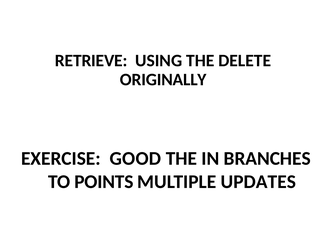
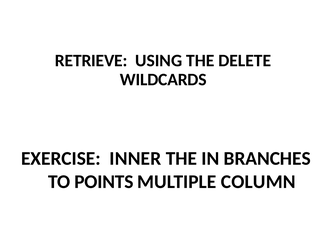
ORIGINALLY: ORIGINALLY -> WILDCARDS
GOOD: GOOD -> INNER
UPDATES: UPDATES -> COLUMN
